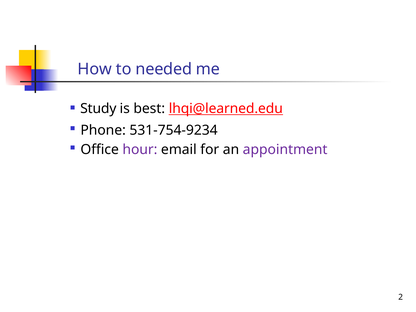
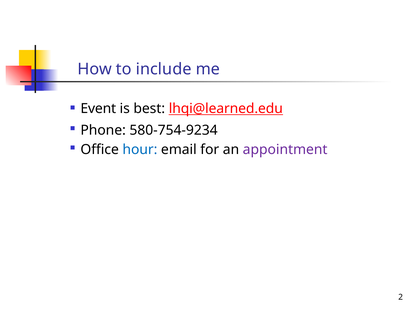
needed: needed -> include
Study: Study -> Event
531-754-9234: 531-754-9234 -> 580-754-9234
hour colour: purple -> blue
